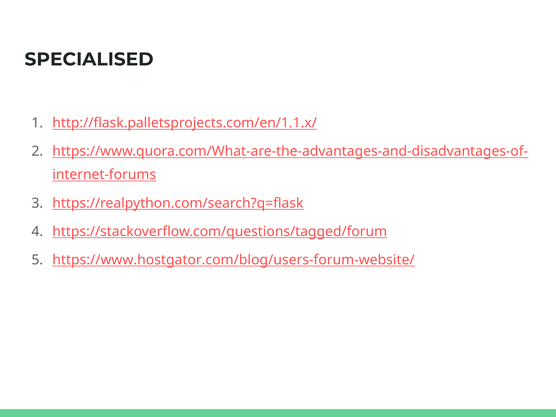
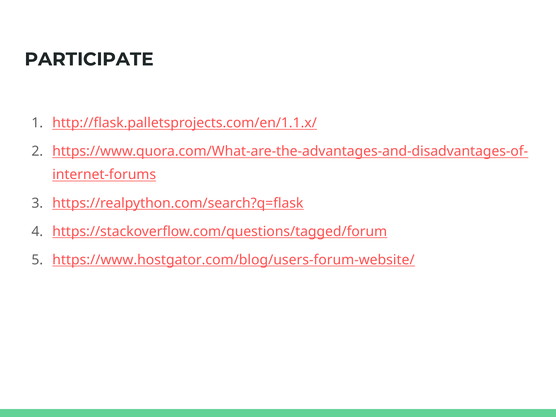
SPECIALISED: SPECIALISED -> PARTICIPATE
